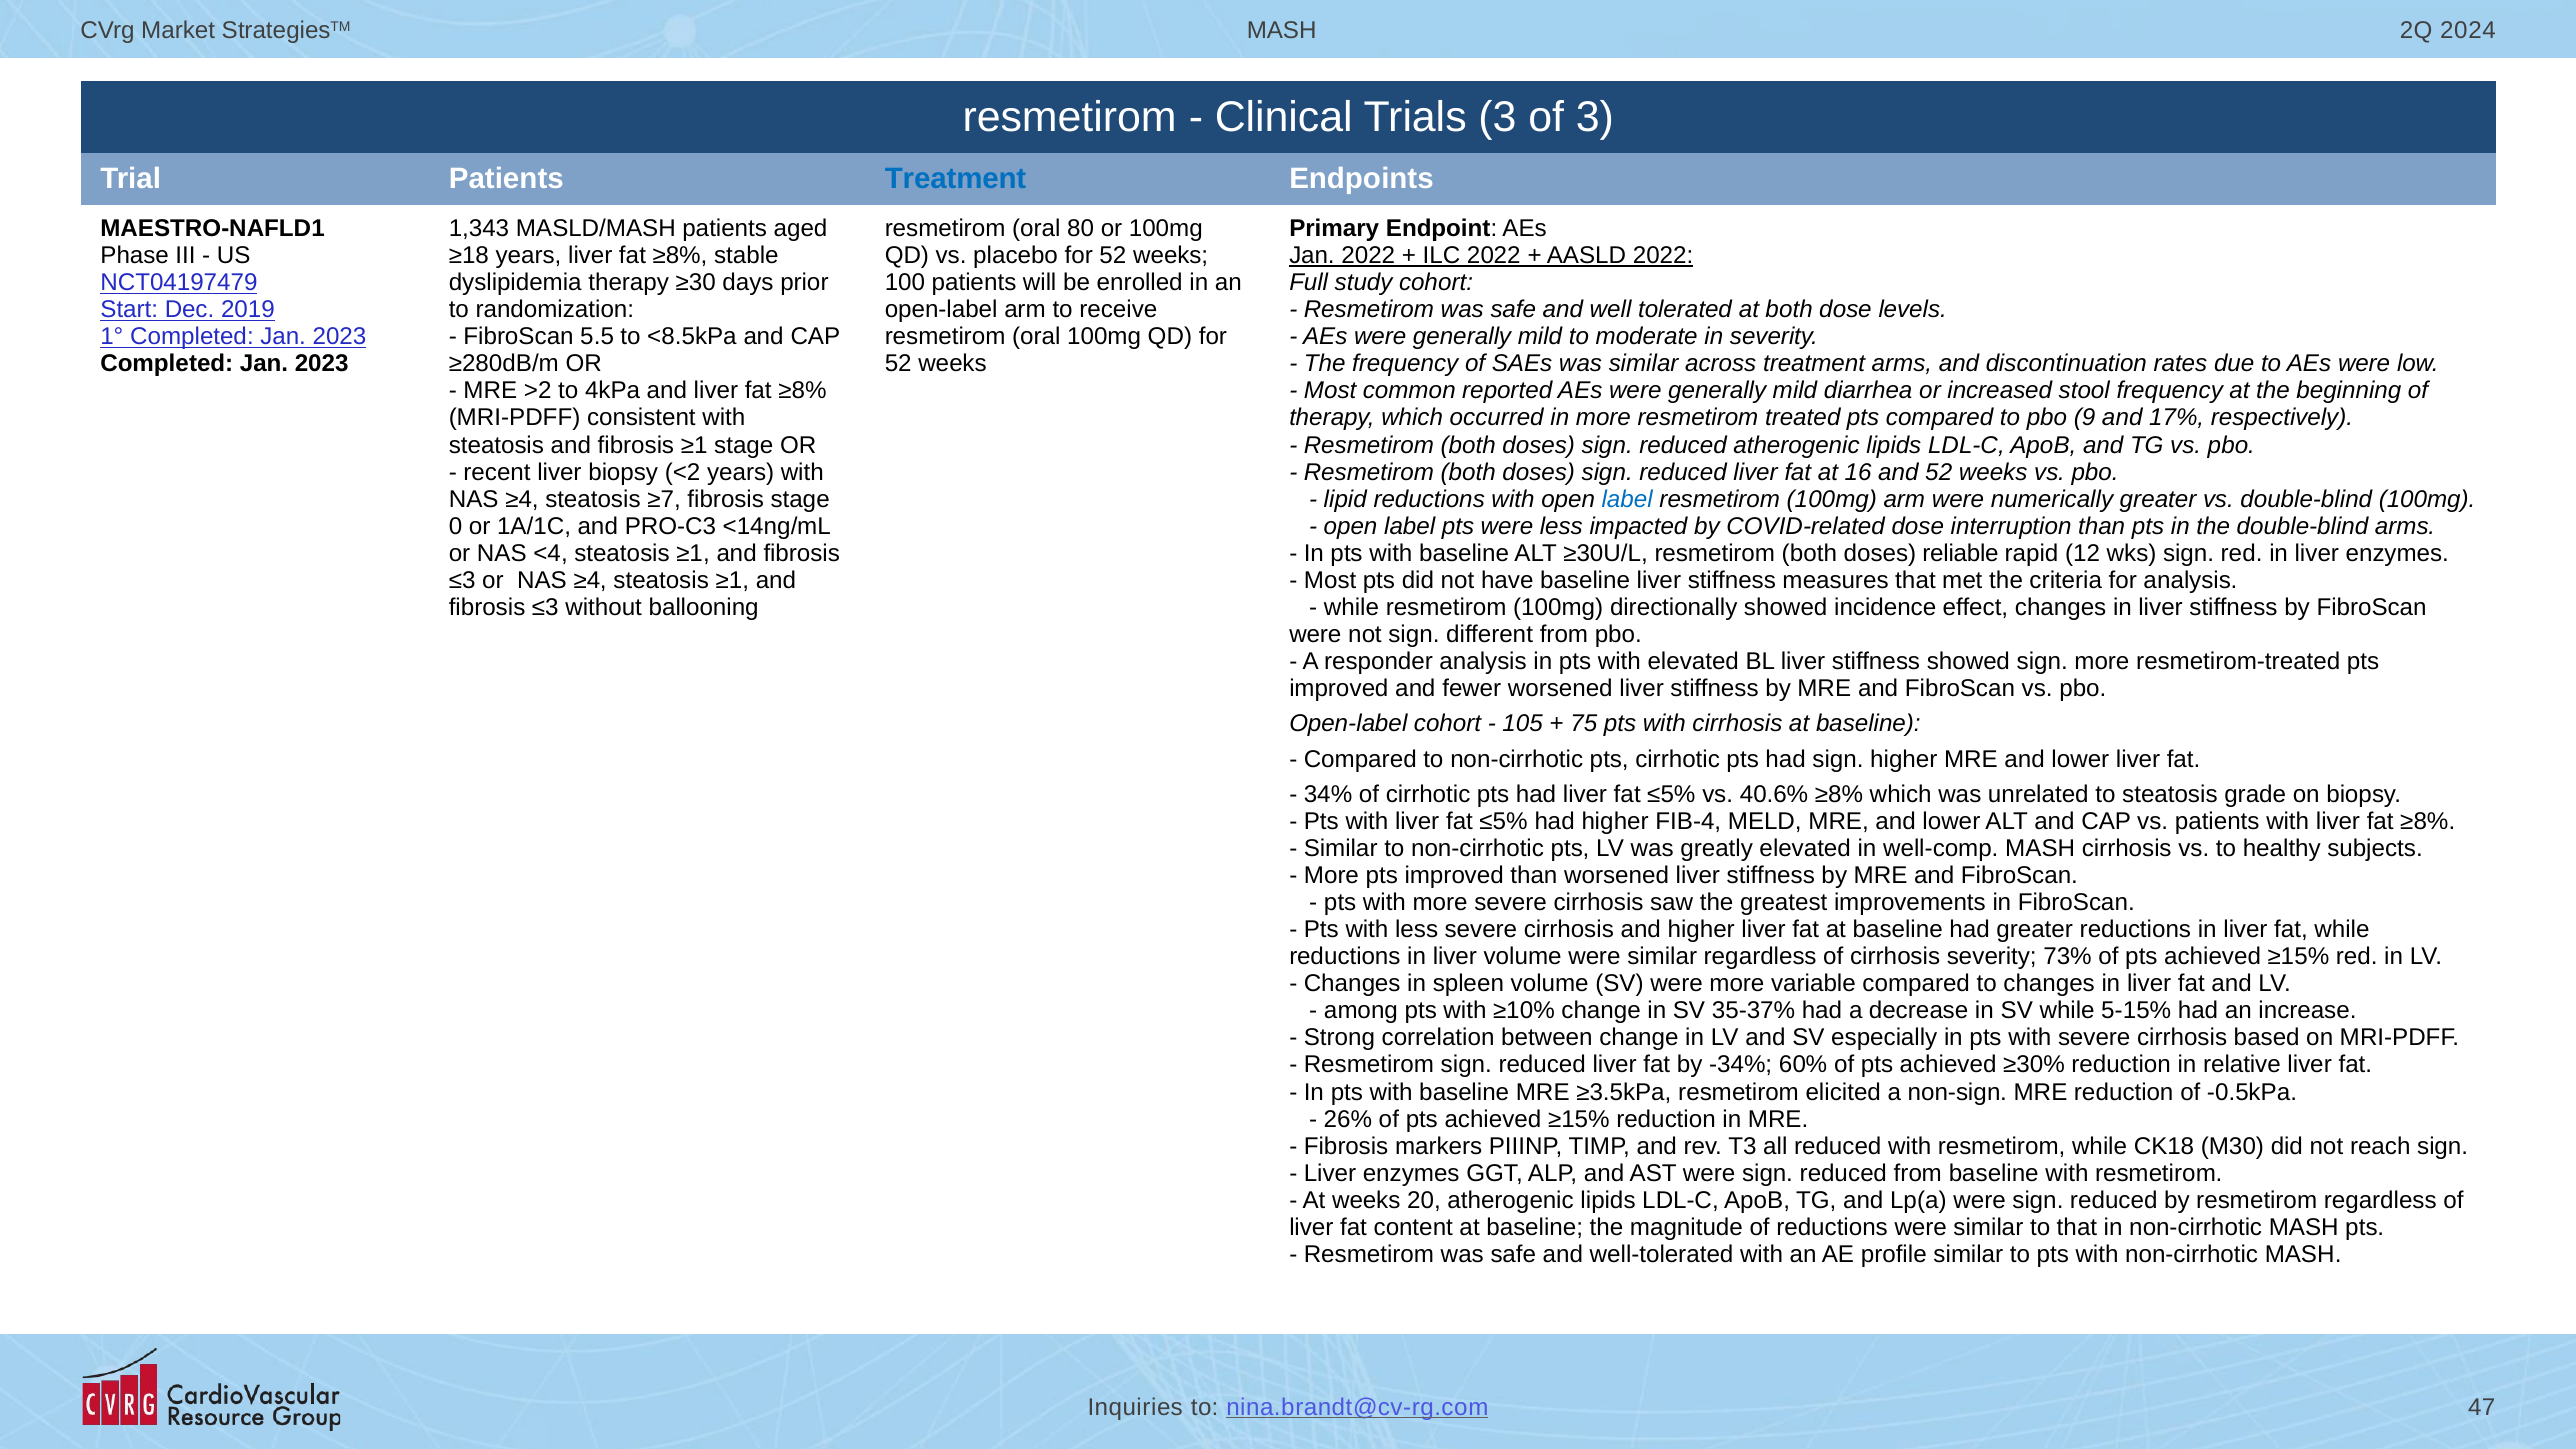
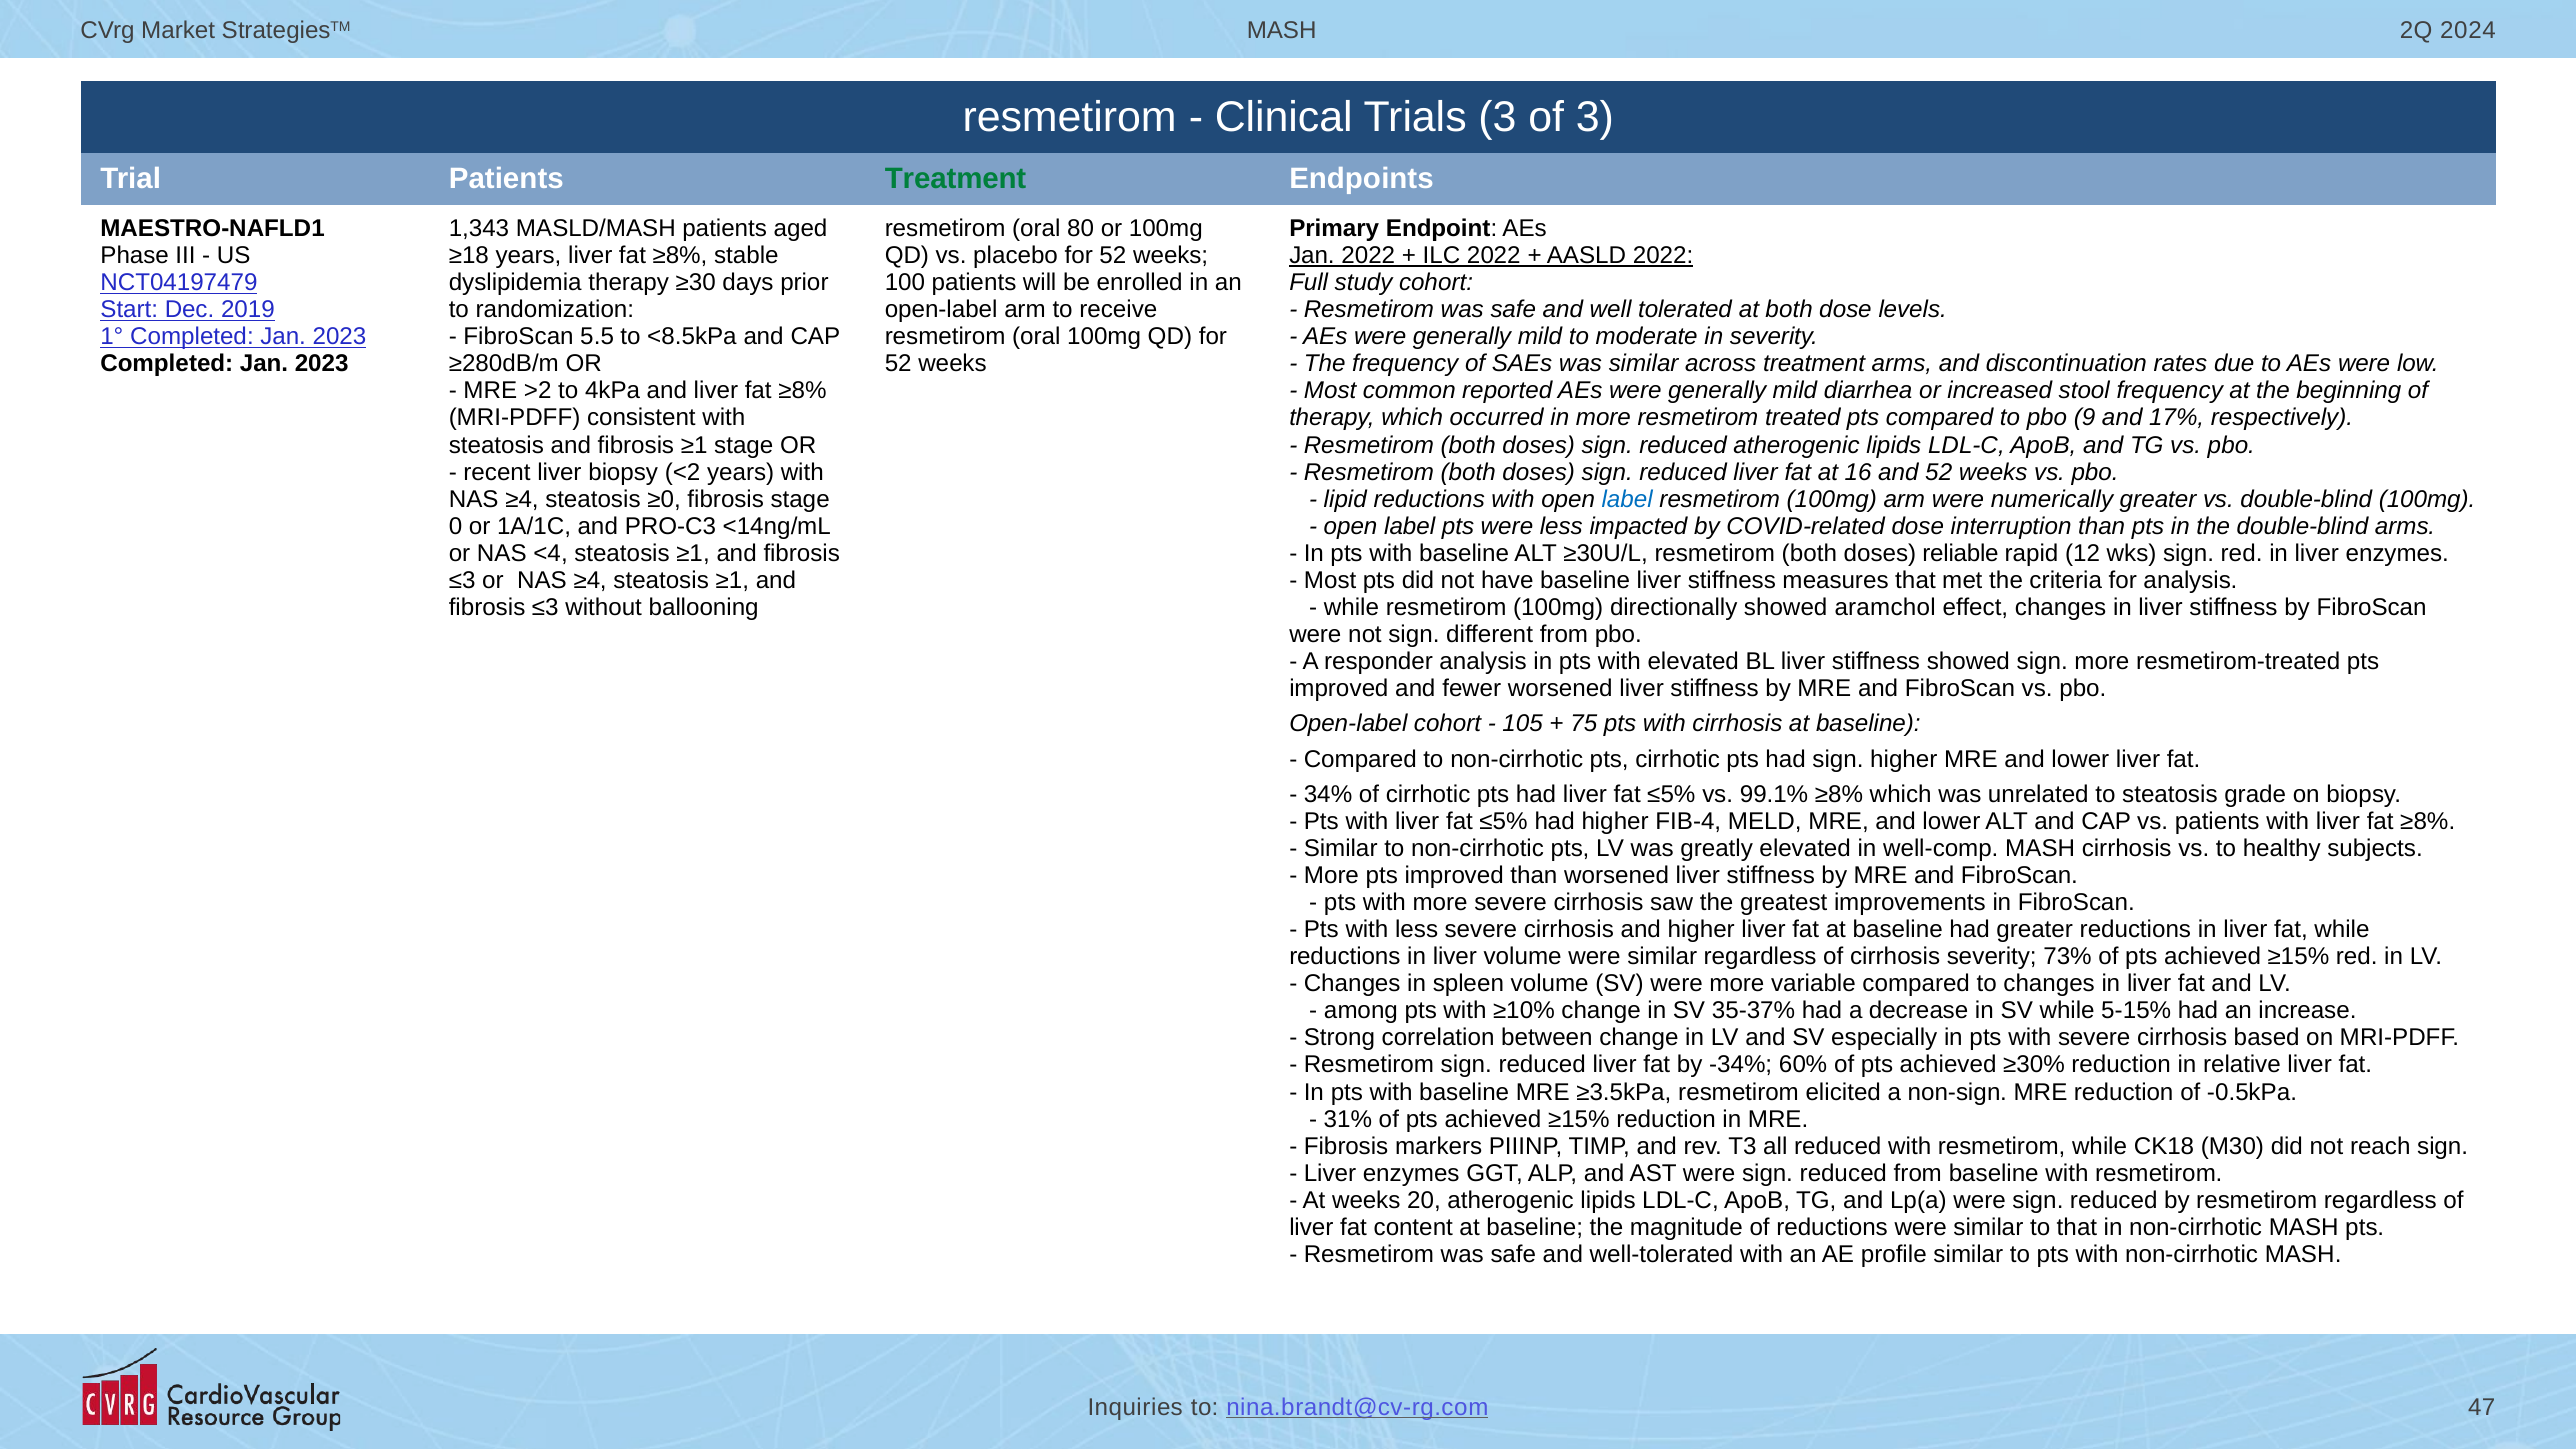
Treatment at (956, 179) colour: blue -> green
≥7: ≥7 -> ≥0
incidence: incidence -> aramchol
40.6%: 40.6% -> 99.1%
26%: 26% -> 31%
